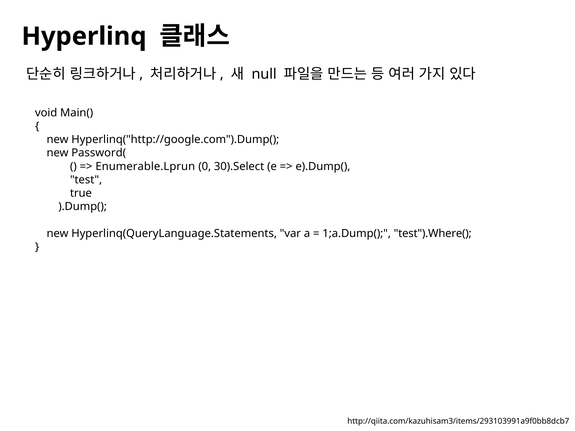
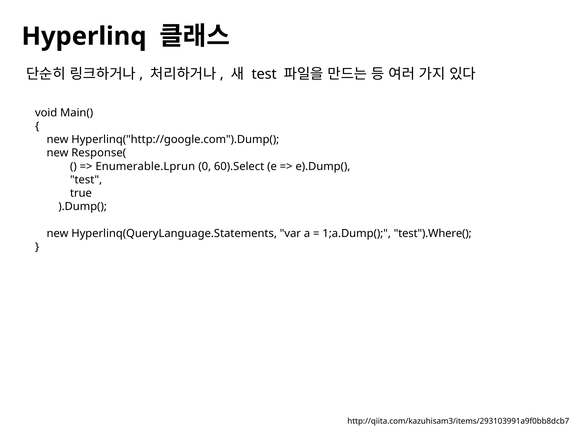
null at (264, 74): null -> test
Password(: Password( -> Response(
30).Select: 30).Select -> 60).Select
